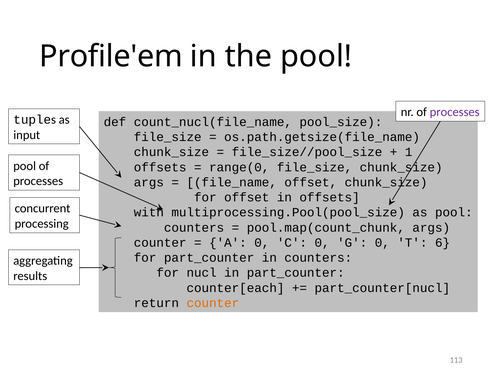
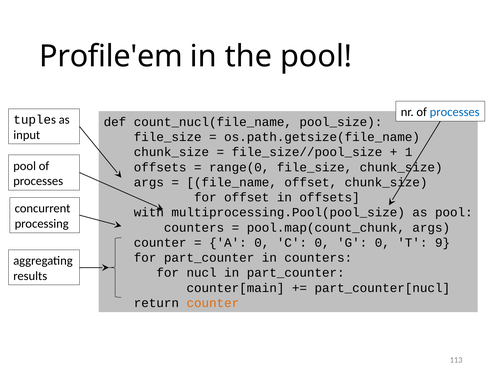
processes at (455, 112) colour: purple -> blue
6: 6 -> 9
counter[each: counter[each -> counter[main
